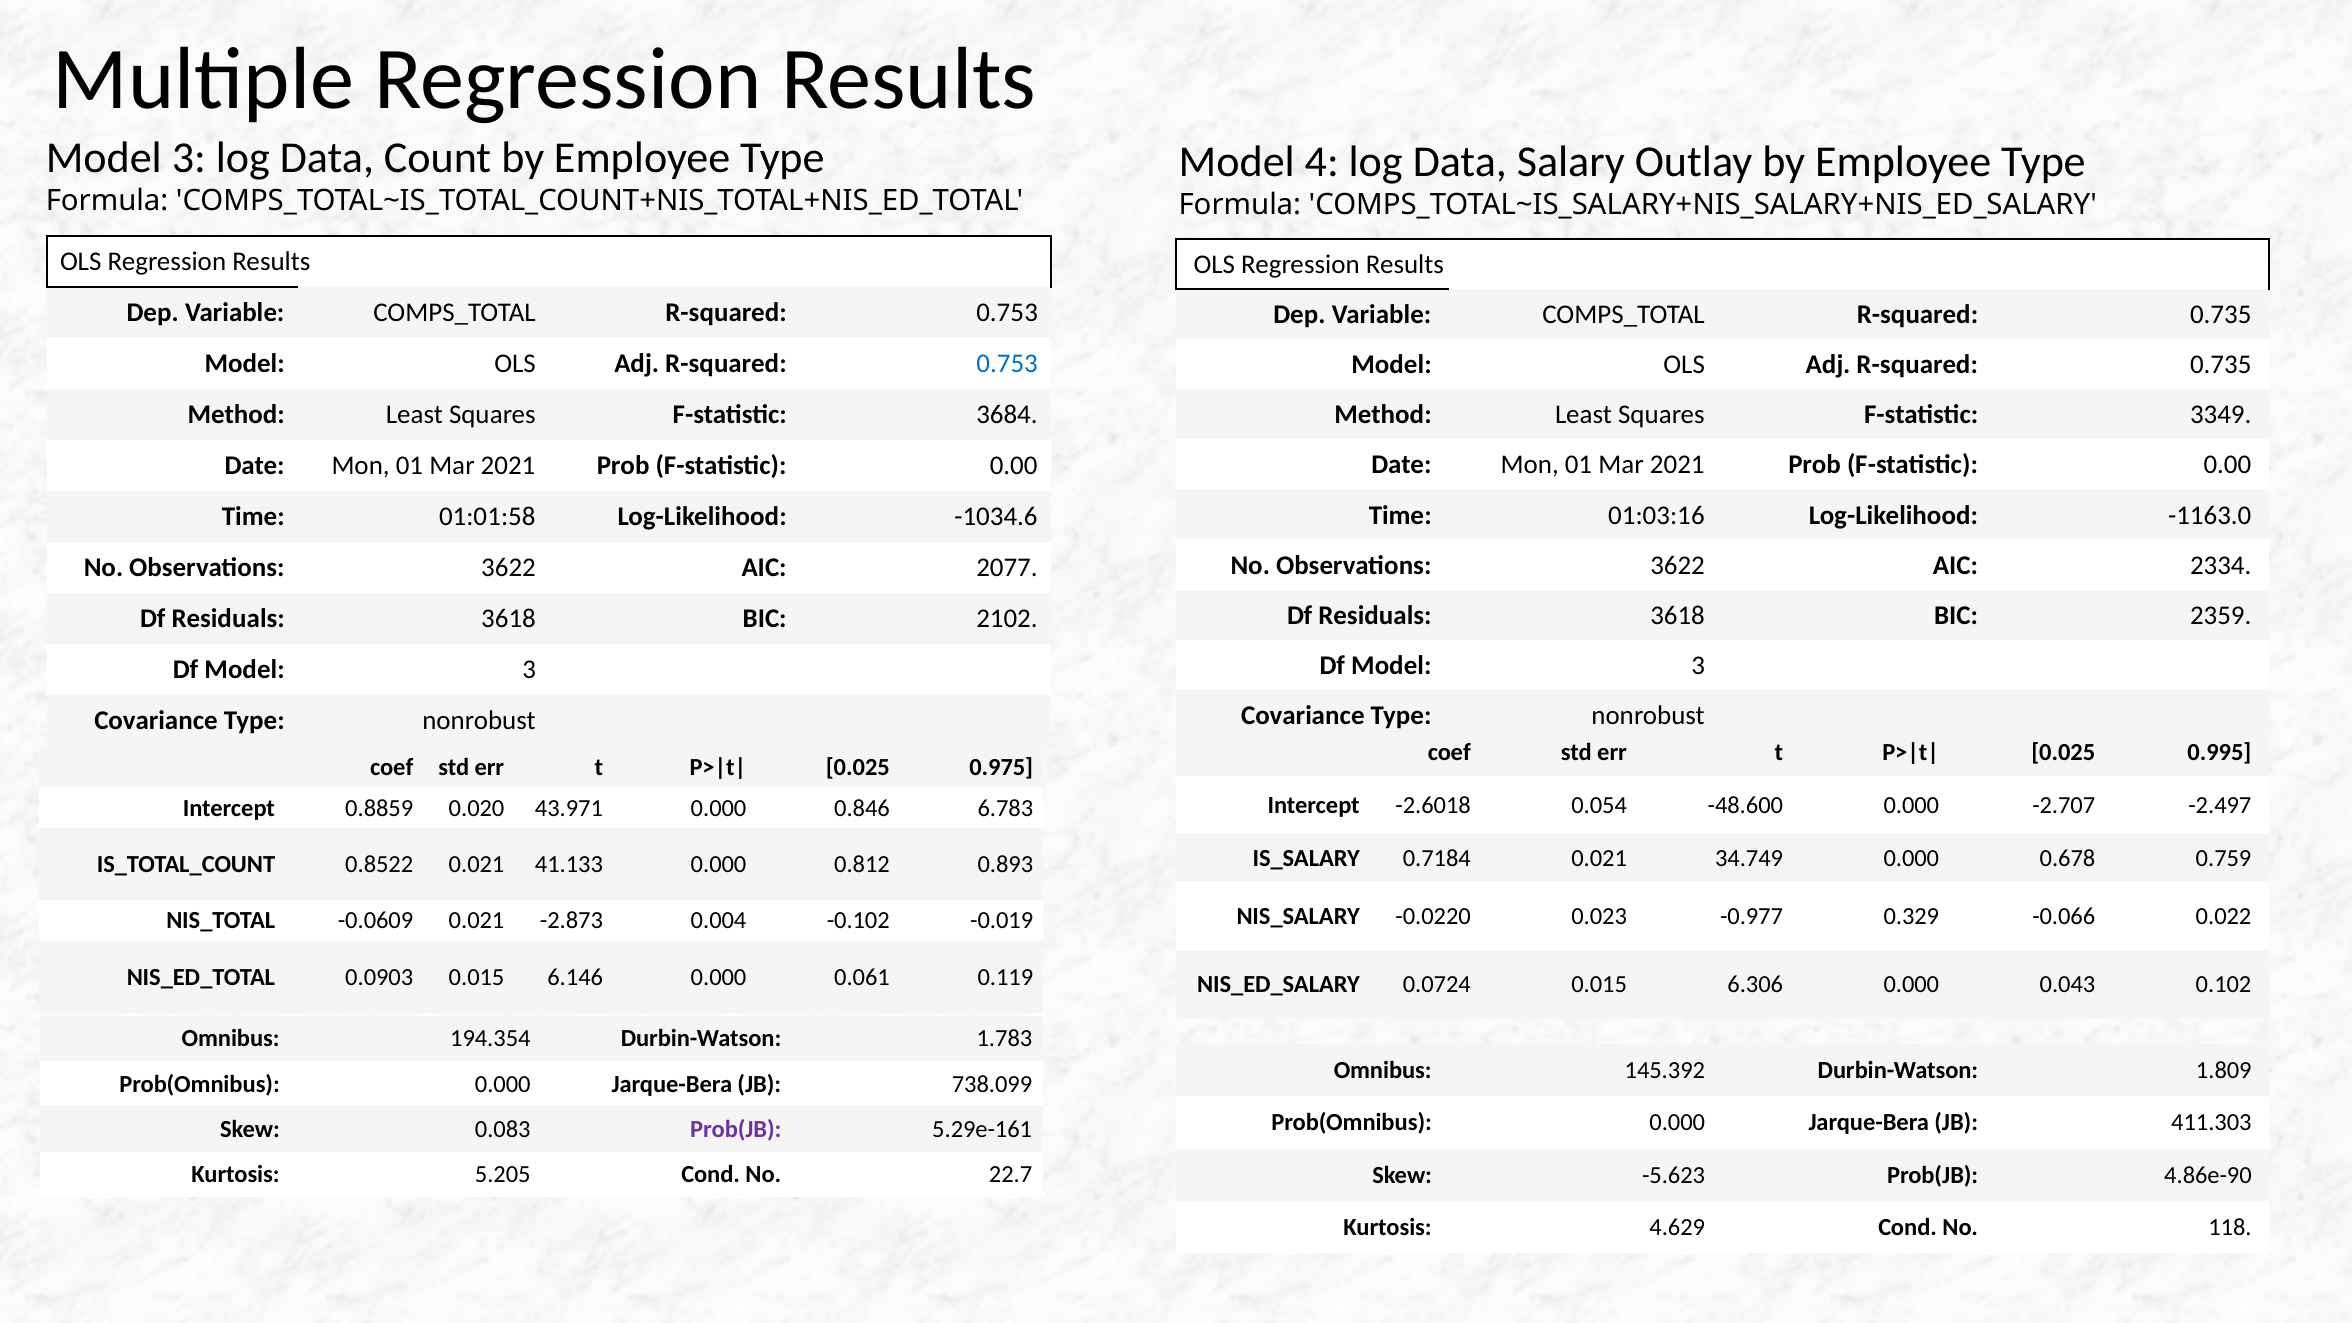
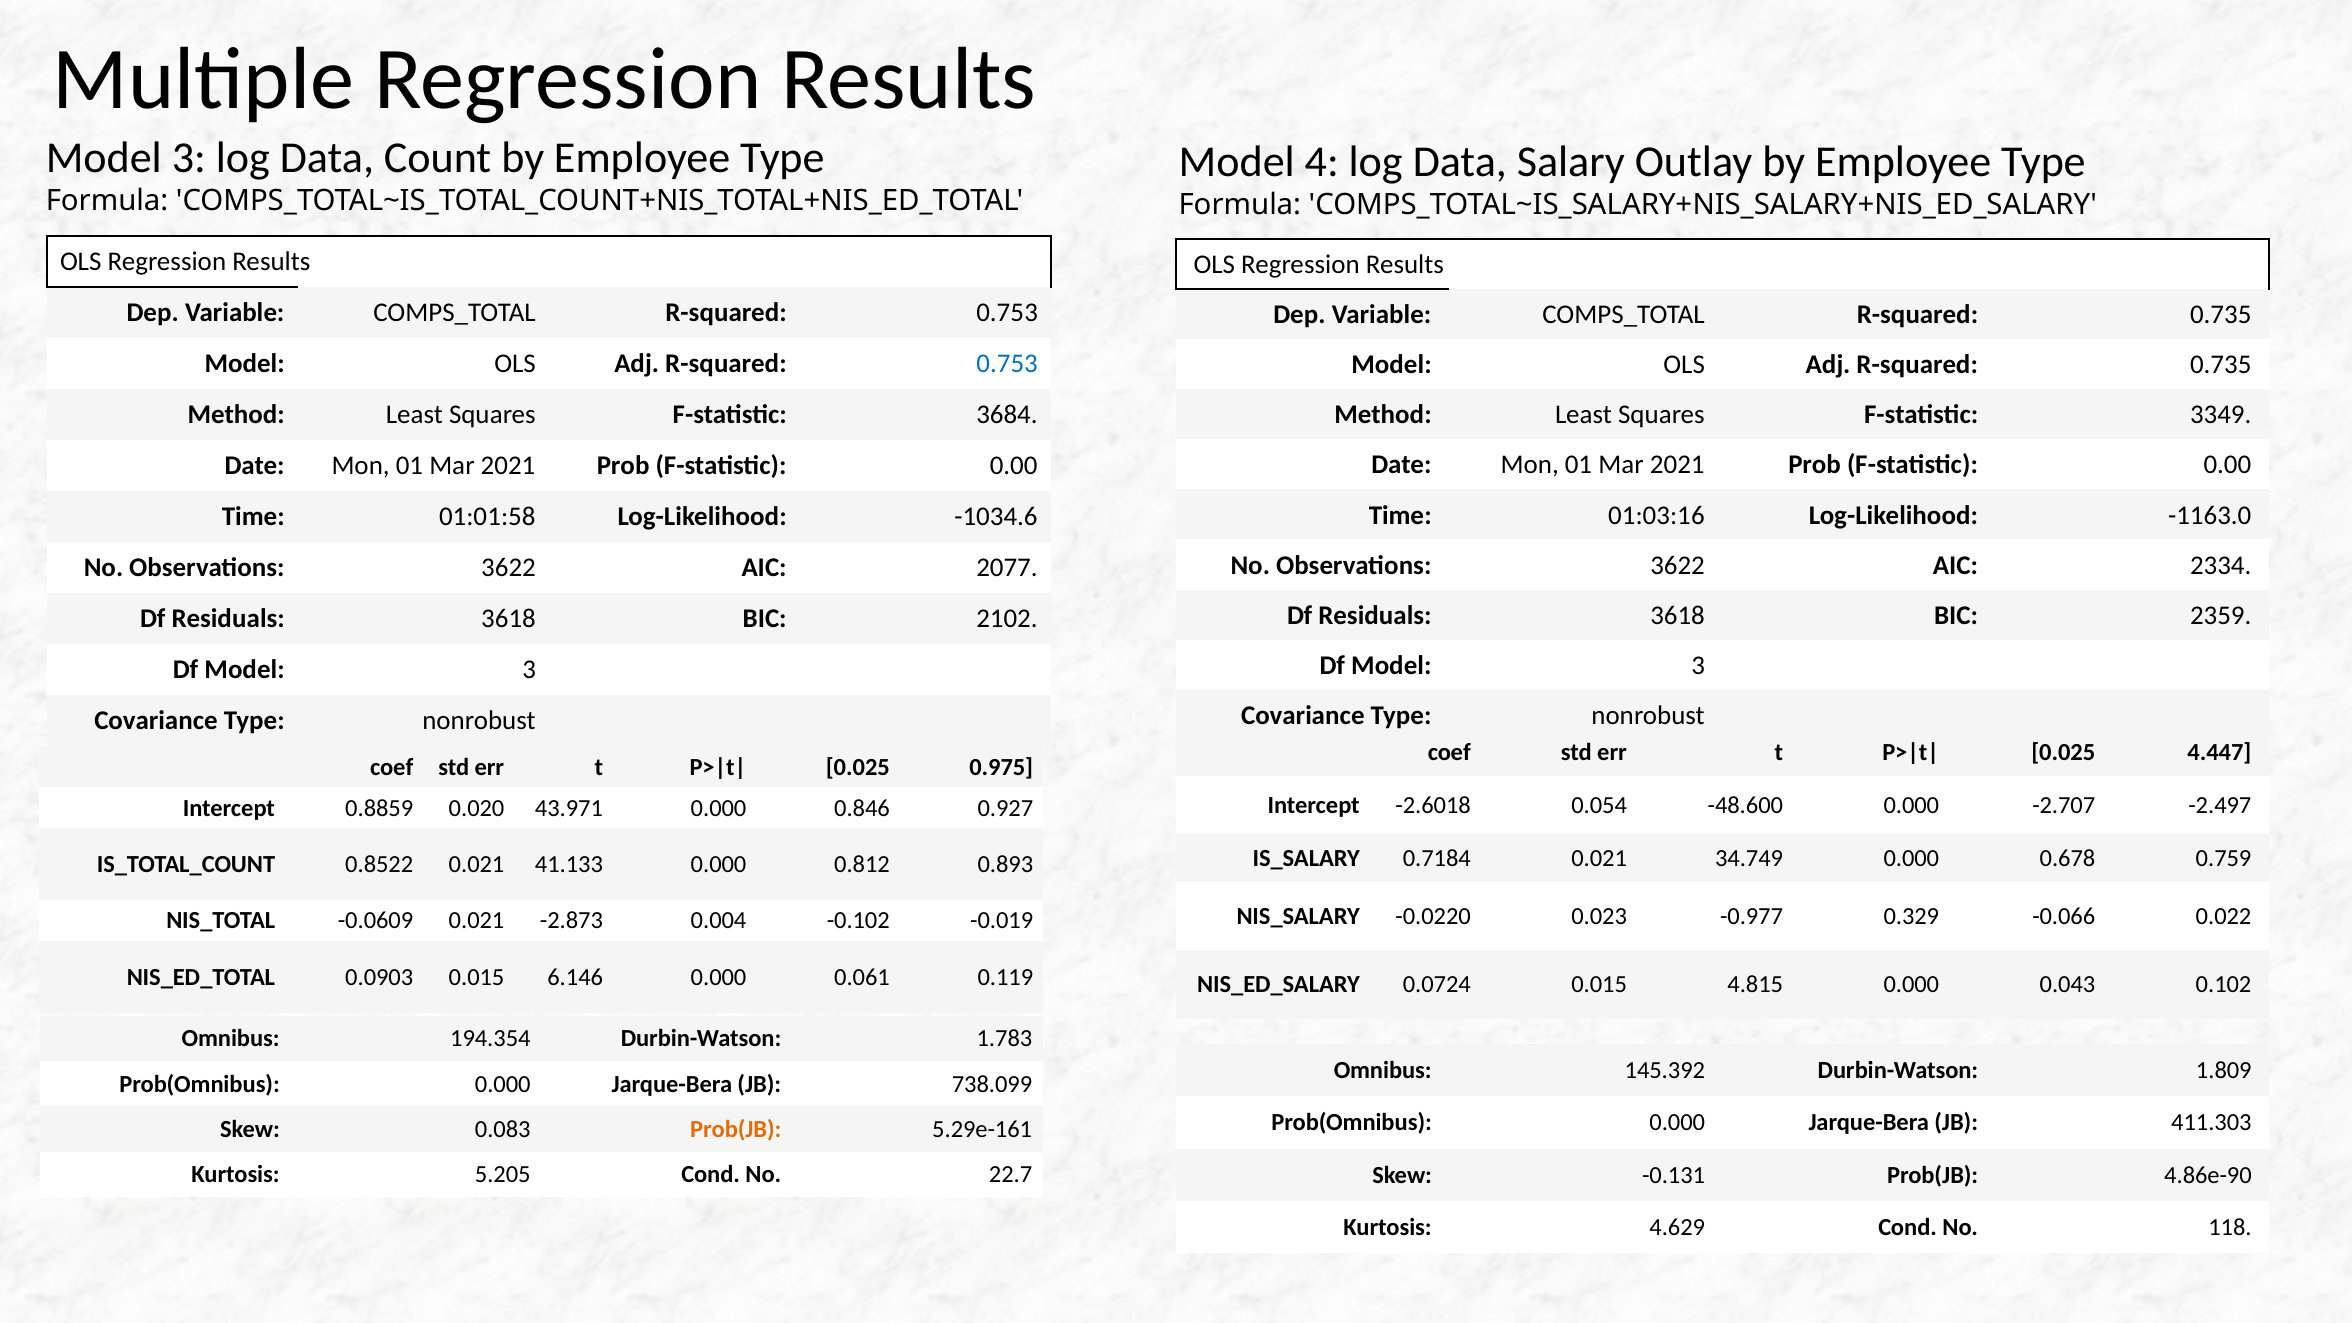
0.995: 0.995 -> 4.447
6.783: 6.783 -> 0.927
6.306: 6.306 -> 4.815
Prob(JB at (736, 1129) colour: purple -> orange
-5.623: -5.623 -> -0.131
